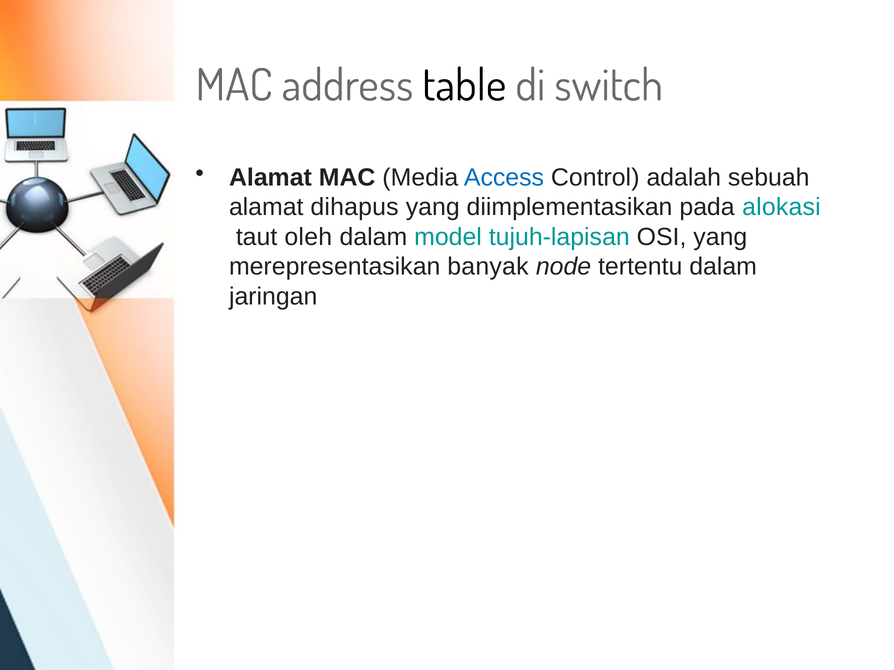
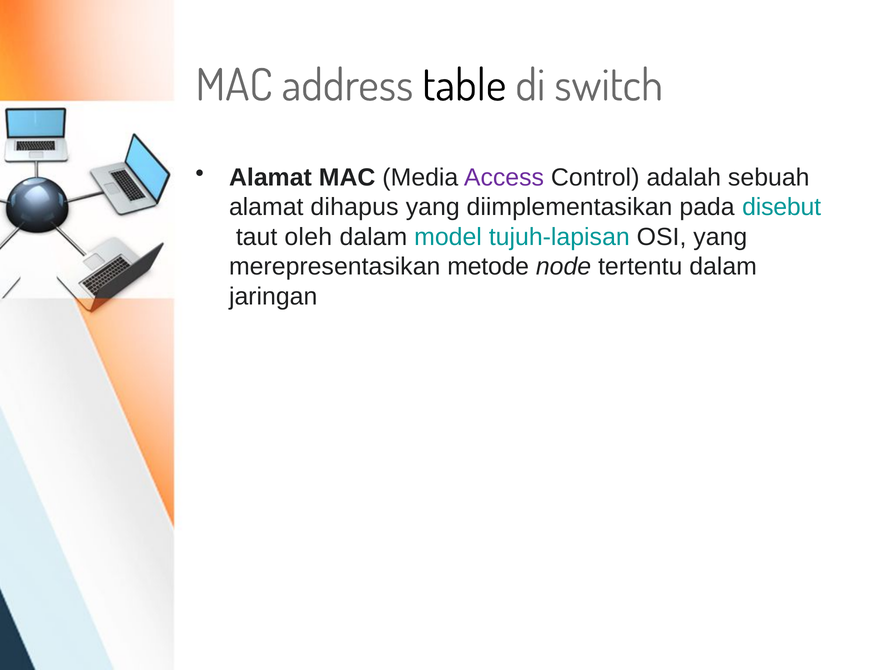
Access colour: blue -> purple
alokasi: alokasi -> disebut
banyak: banyak -> metode
